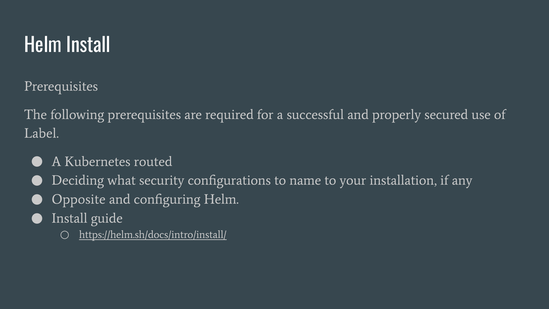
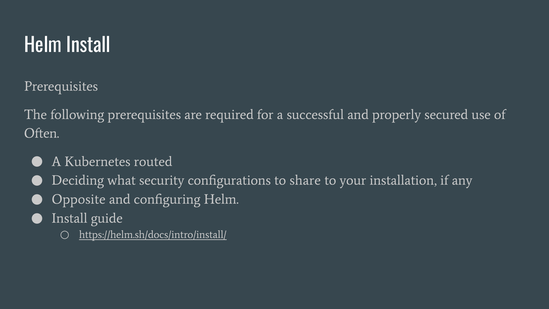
Label: Label -> Often
name: name -> share
